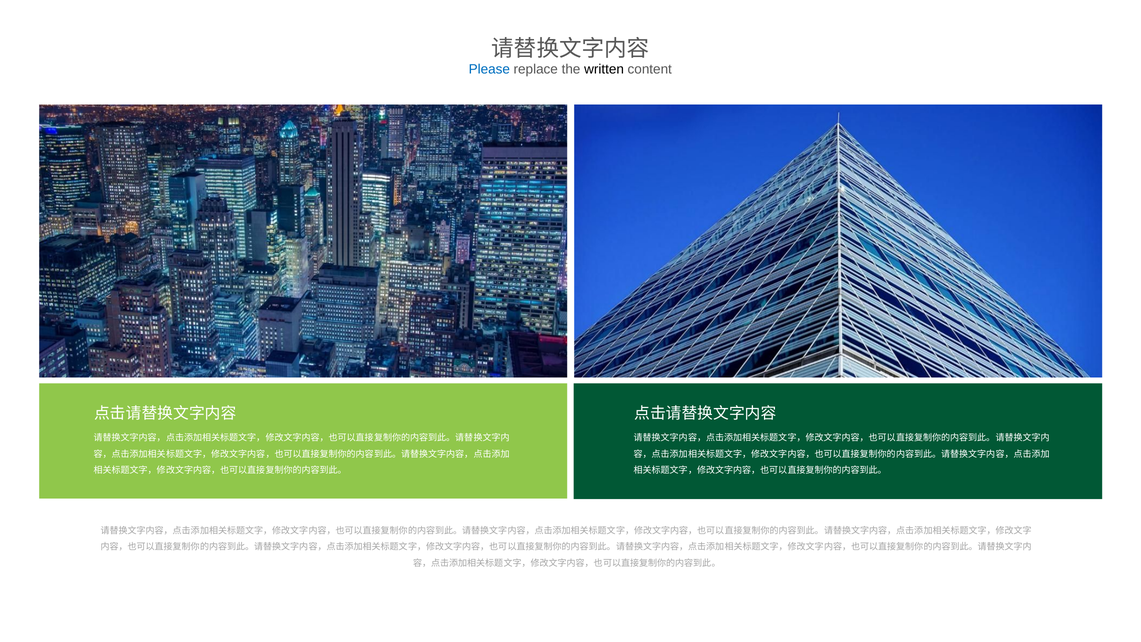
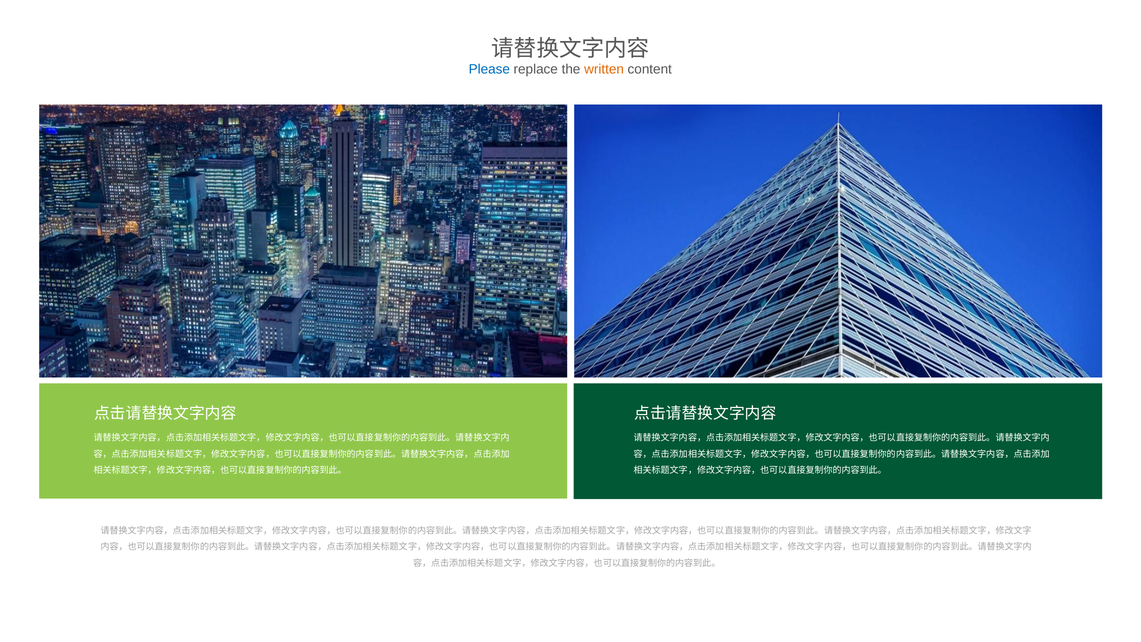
written colour: black -> orange
